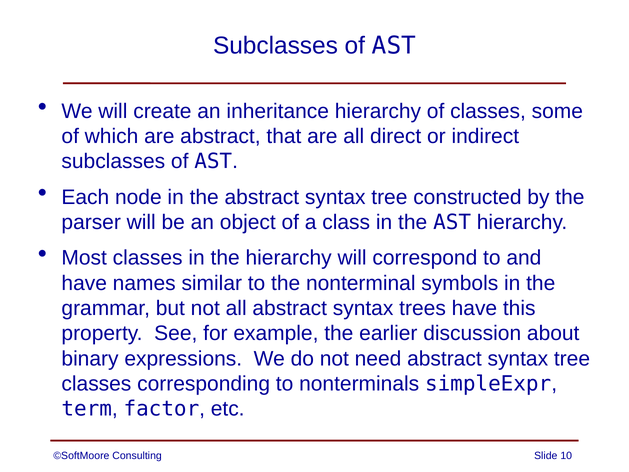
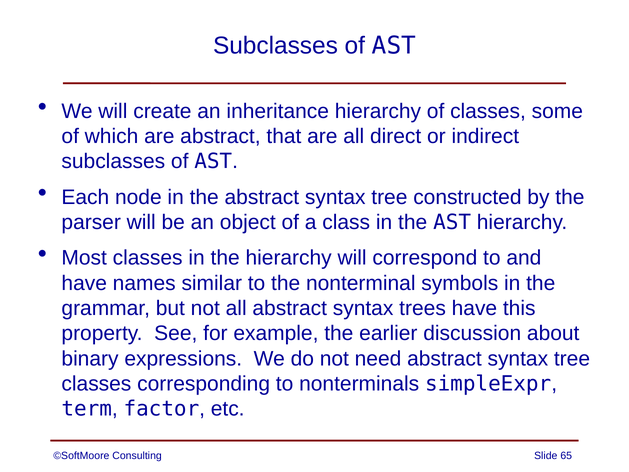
10: 10 -> 65
